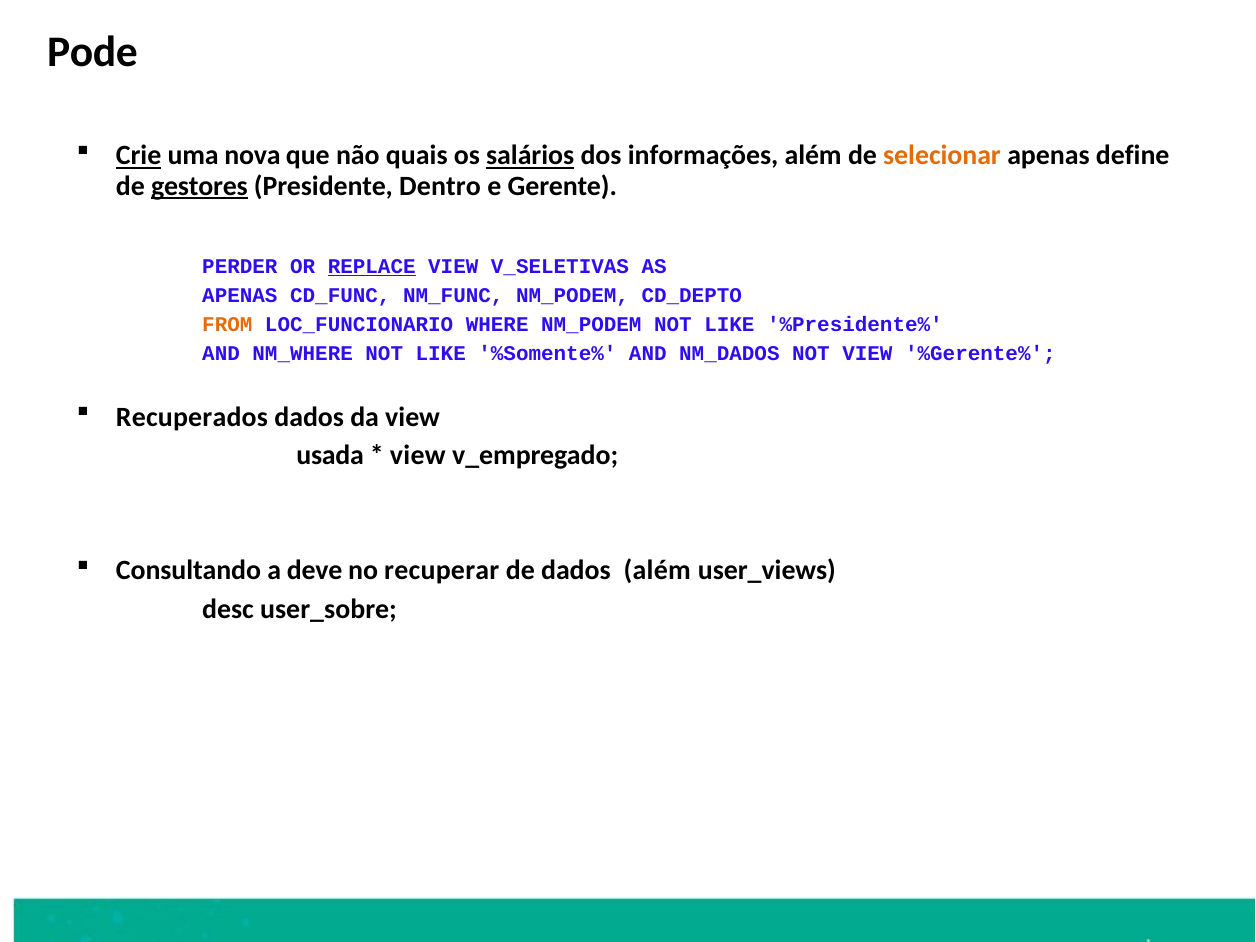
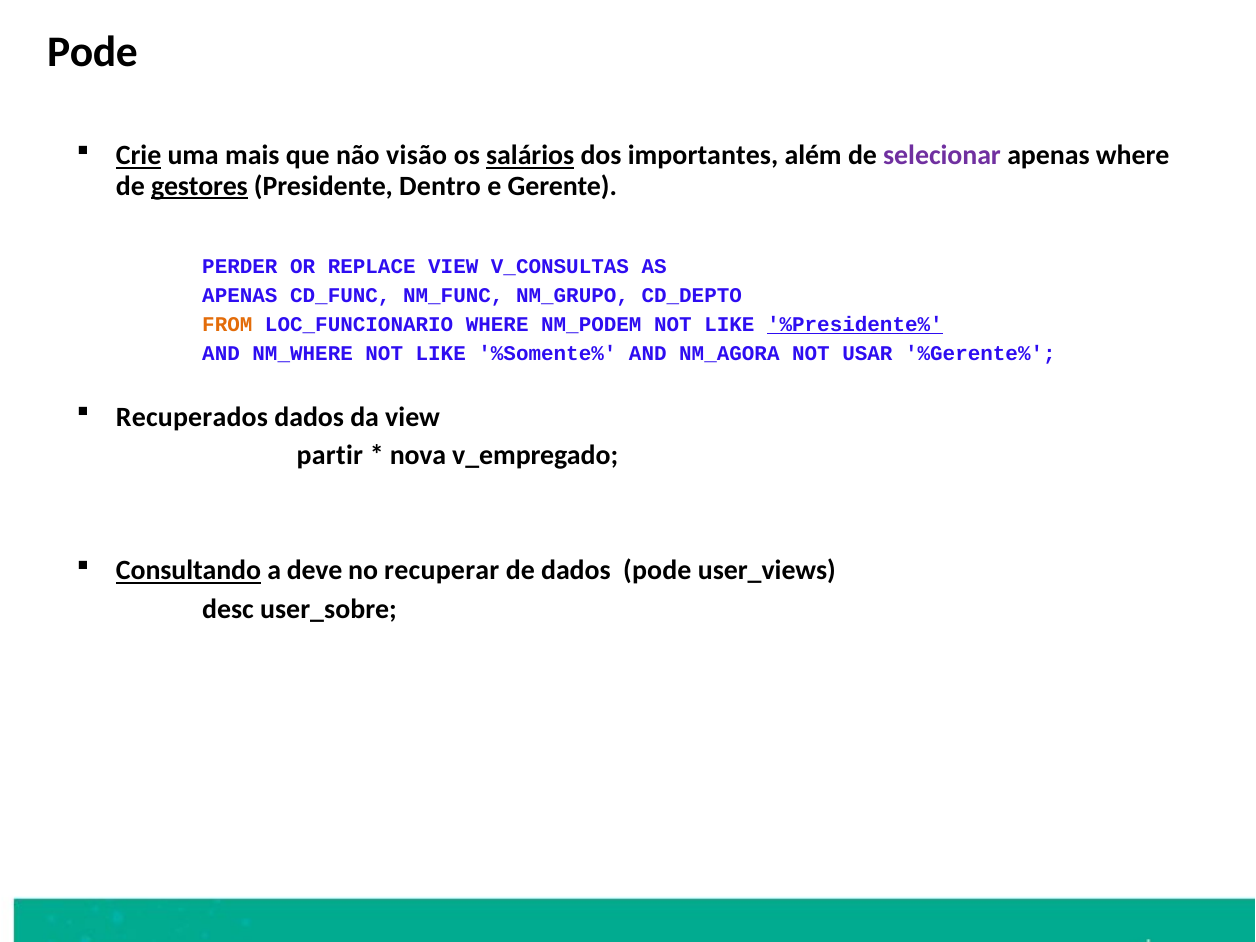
nova: nova -> mais
quais: quais -> visão
informações: informações -> importantes
selecionar colour: orange -> purple
apenas define: define -> where
REPLACE underline: present -> none
V_SELETIVAS: V_SELETIVAS -> V_CONSULTAS
NM_FUNC NM_PODEM: NM_PODEM -> NM_GRUPO
%Presidente% underline: none -> present
NM_DADOS: NM_DADOS -> NM_AGORA
NOT VIEW: VIEW -> USAR
usada: usada -> partir
view at (418, 455): view -> nova
Consultando underline: none -> present
dados além: além -> pode
